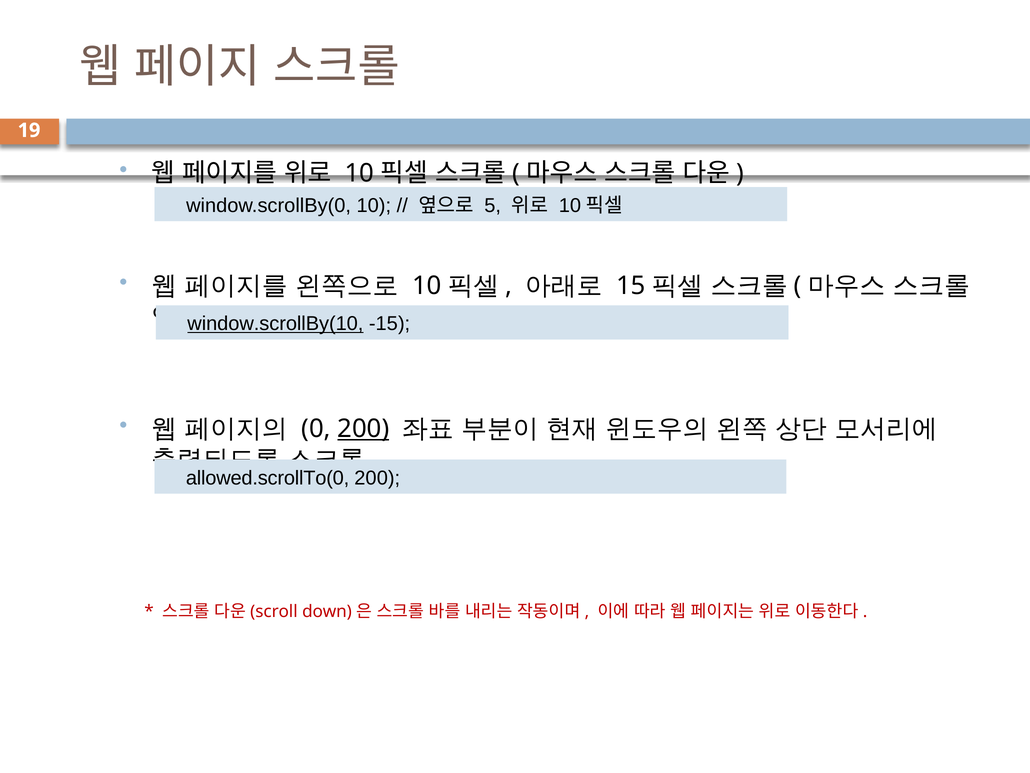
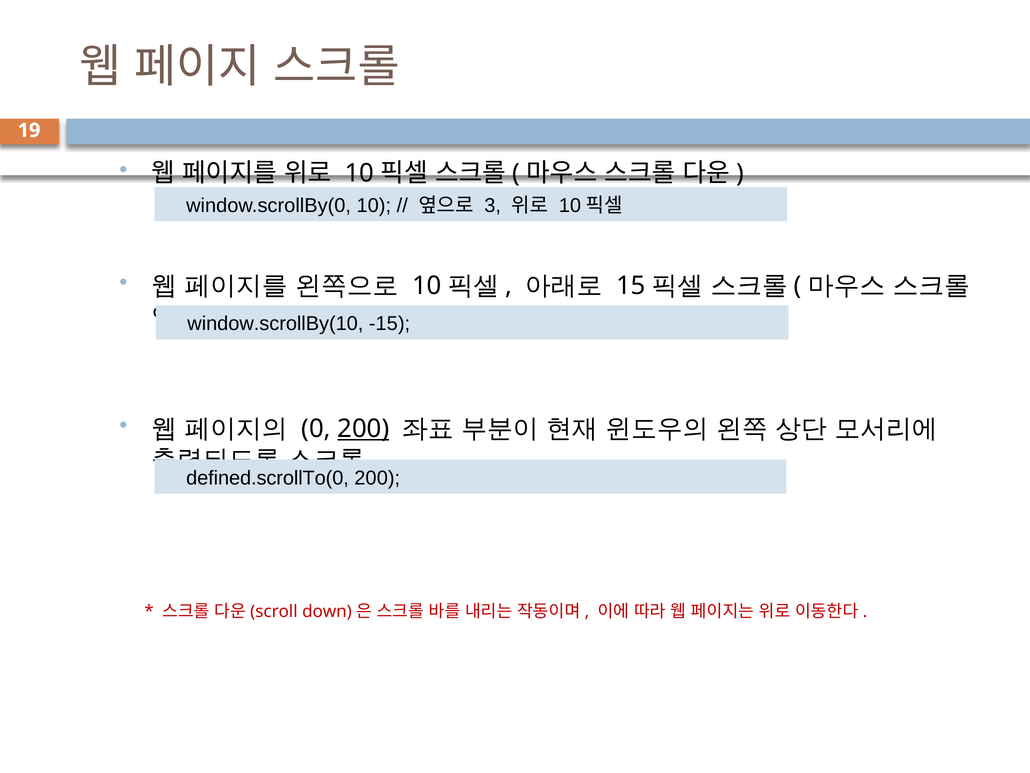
5: 5 -> 3
window.scrollBy(10 underline: present -> none
allowed.scrollTo(0: allowed.scrollTo(0 -> defined.scrollTo(0
